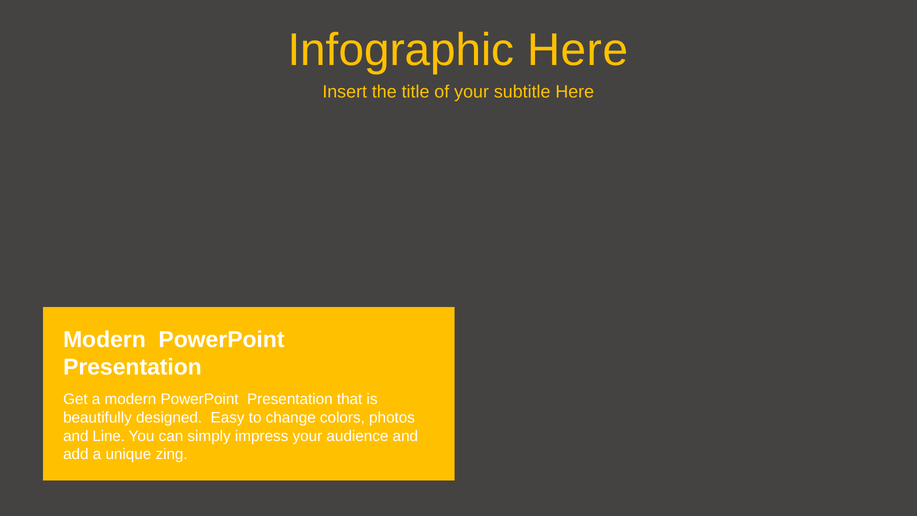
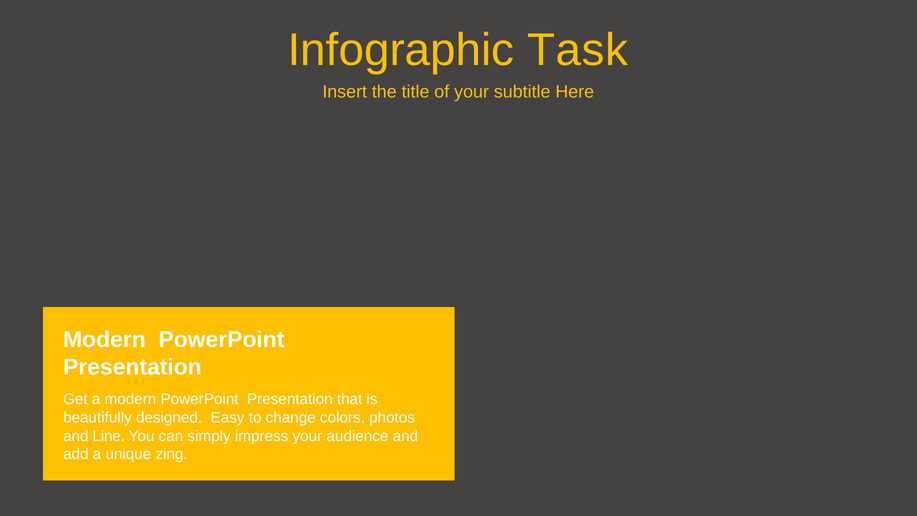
Infographic Here: Here -> Task
